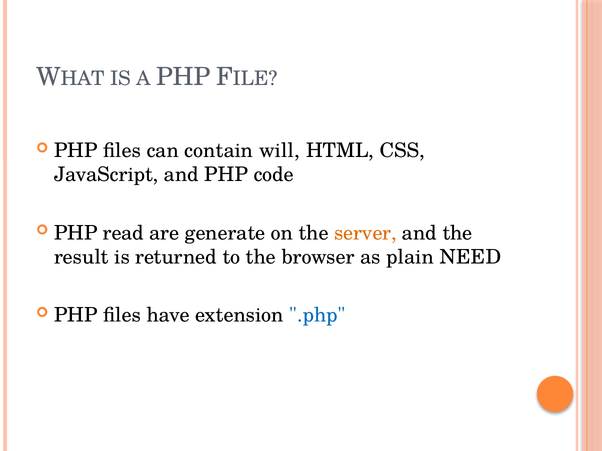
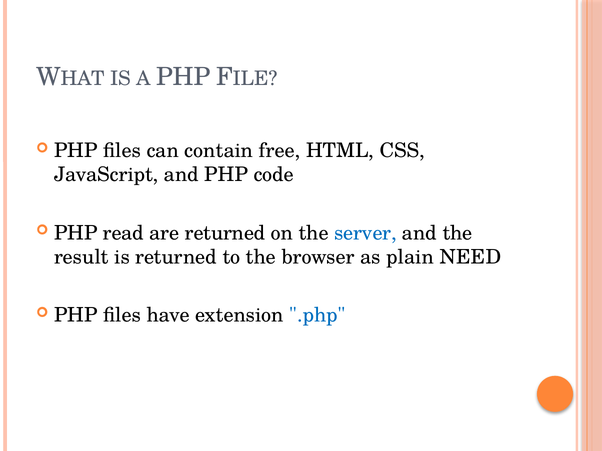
will: will -> free
are generate: generate -> returned
server colour: orange -> blue
